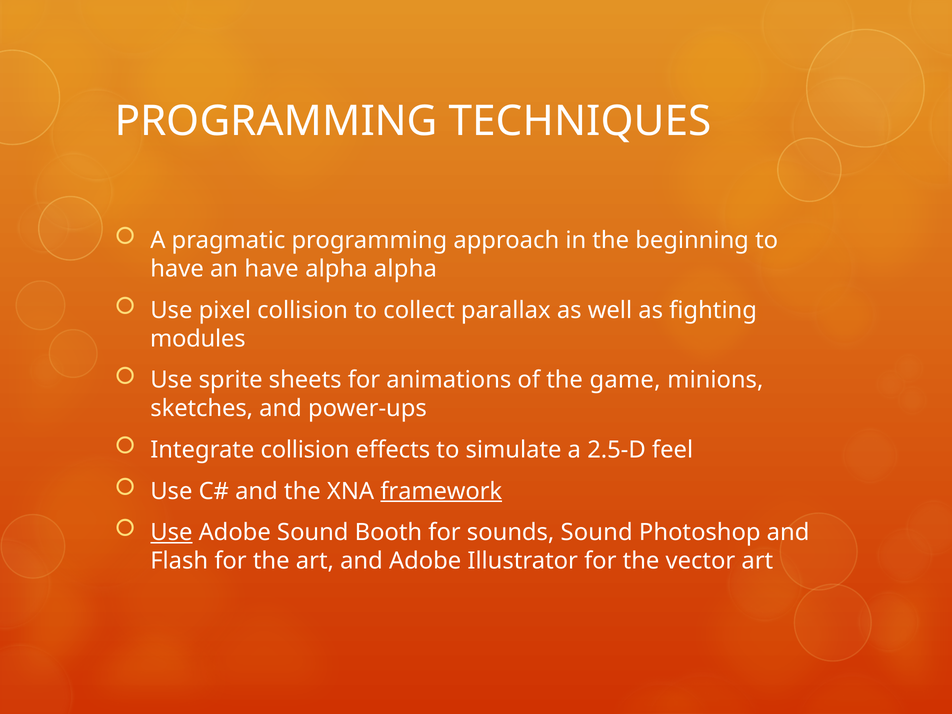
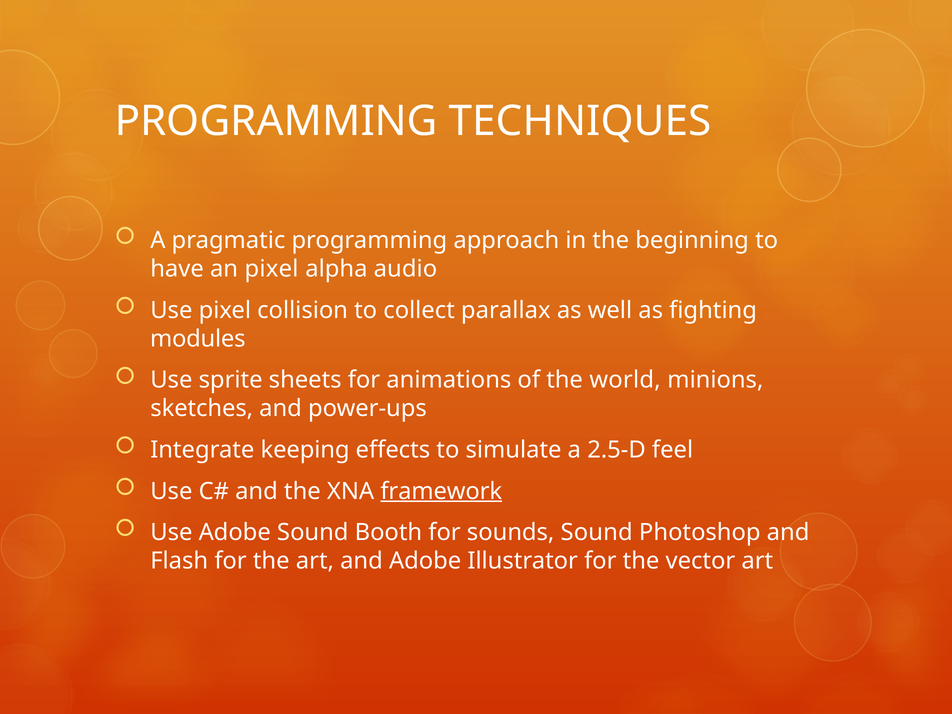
an have: have -> pixel
alpha alpha: alpha -> audio
game: game -> world
Integrate collision: collision -> keeping
Use at (171, 532) underline: present -> none
